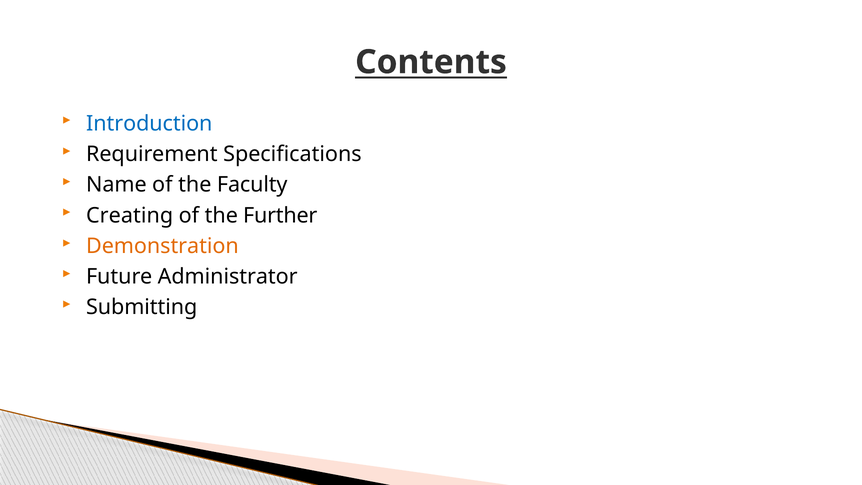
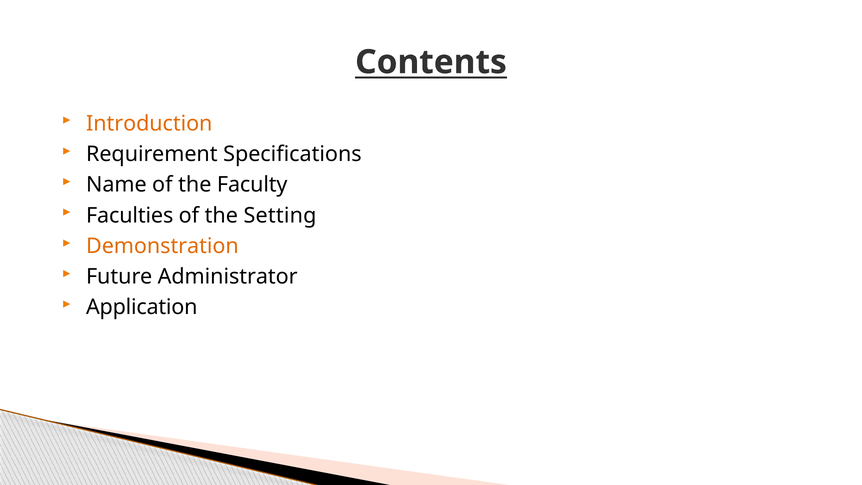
Introduction colour: blue -> orange
Creating: Creating -> Faculties
Further: Further -> Setting
Submitting: Submitting -> Application
